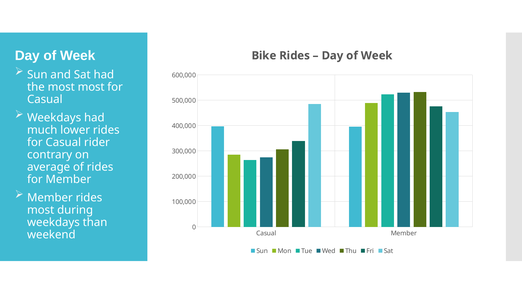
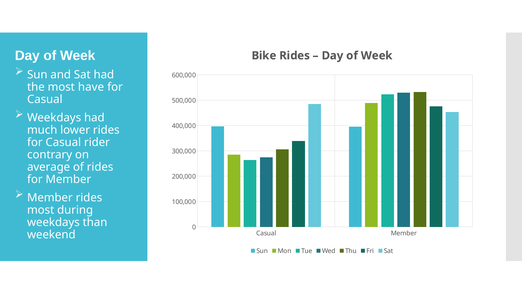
most most: most -> have
